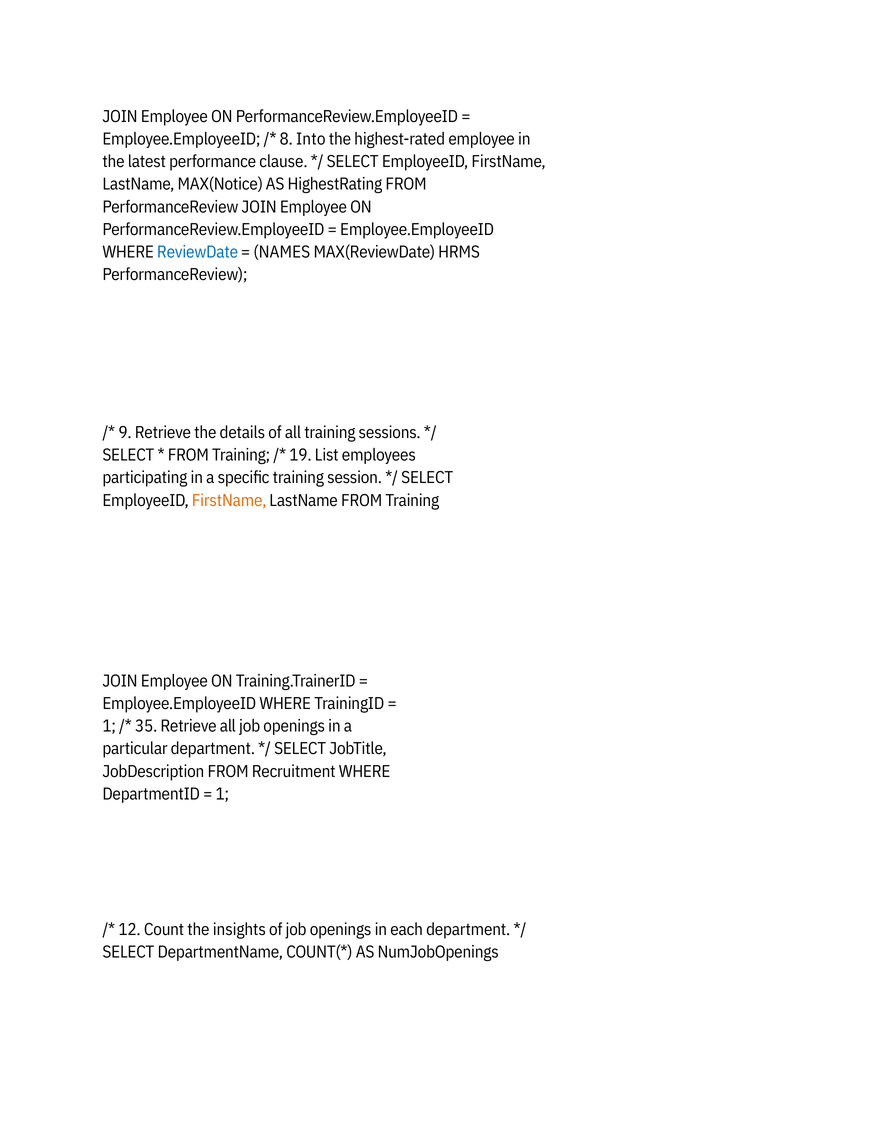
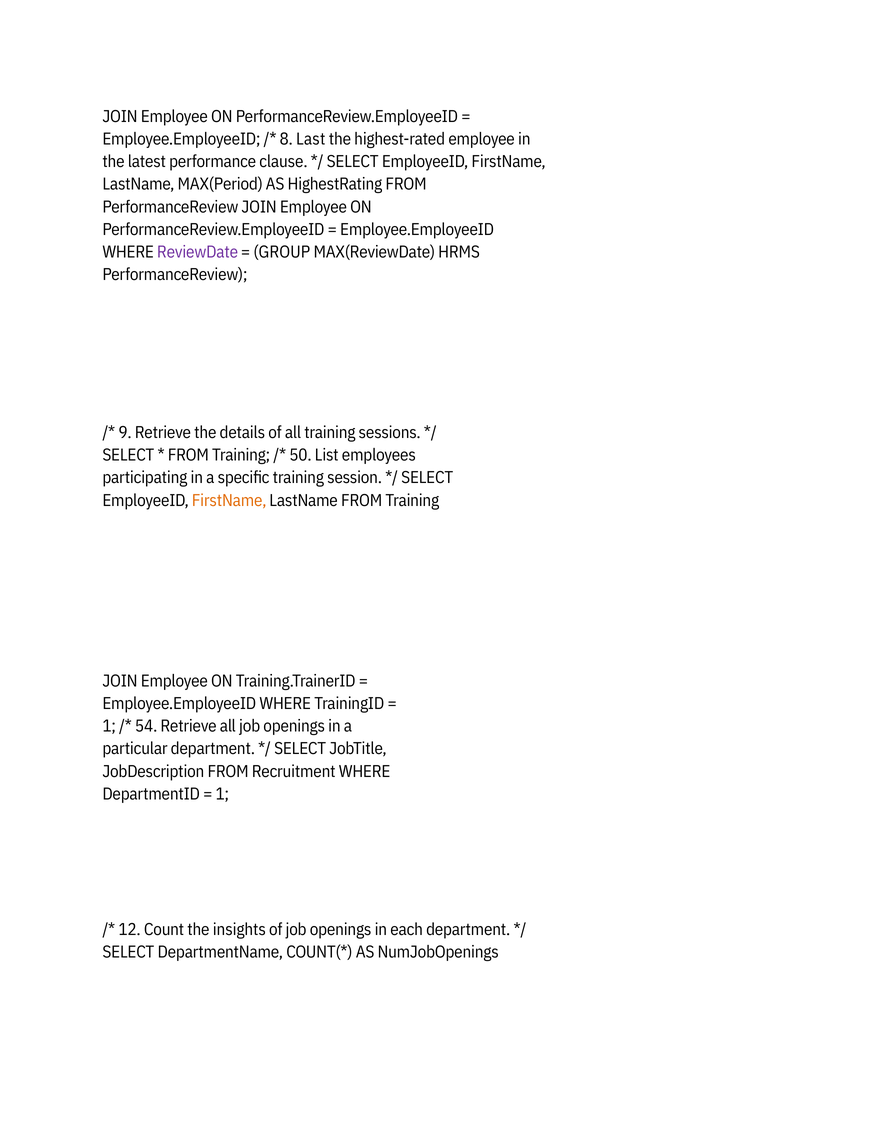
Into: Into -> Last
MAX(Notice: MAX(Notice -> MAX(Period
ReviewDate colour: blue -> purple
NAMES: NAMES -> GROUP
19: 19 -> 50
35: 35 -> 54
